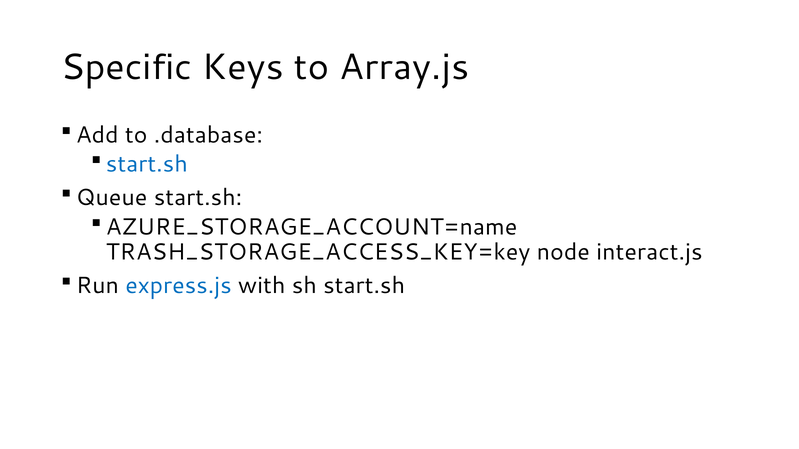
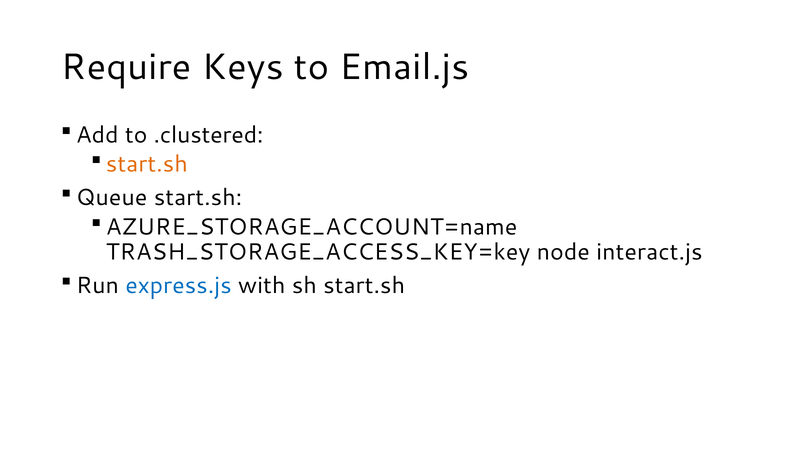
Specific: Specific -> Require
Array.js: Array.js -> Email.js
.database: .database -> .clustered
start.sh at (147, 164) colour: blue -> orange
